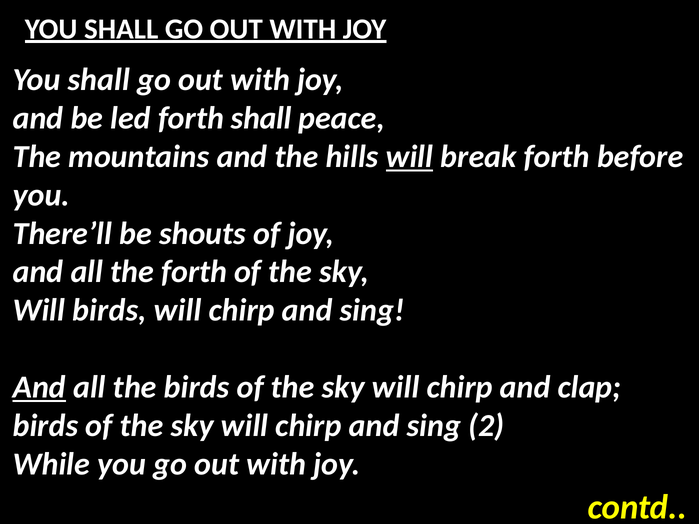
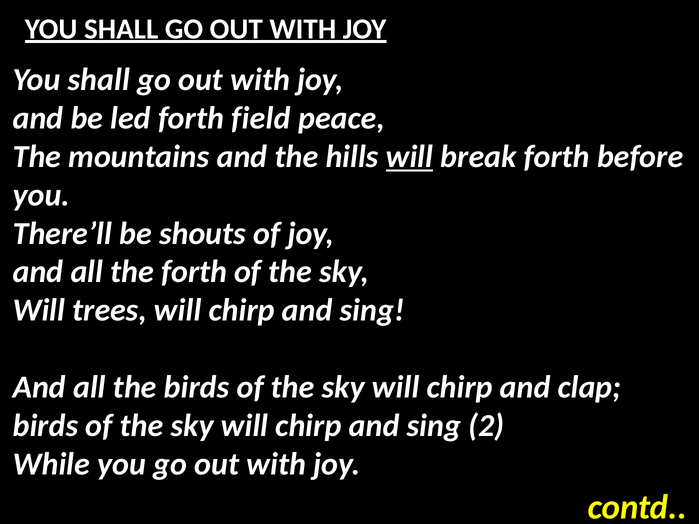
forth shall: shall -> field
Will birds: birds -> trees
And at (39, 387) underline: present -> none
